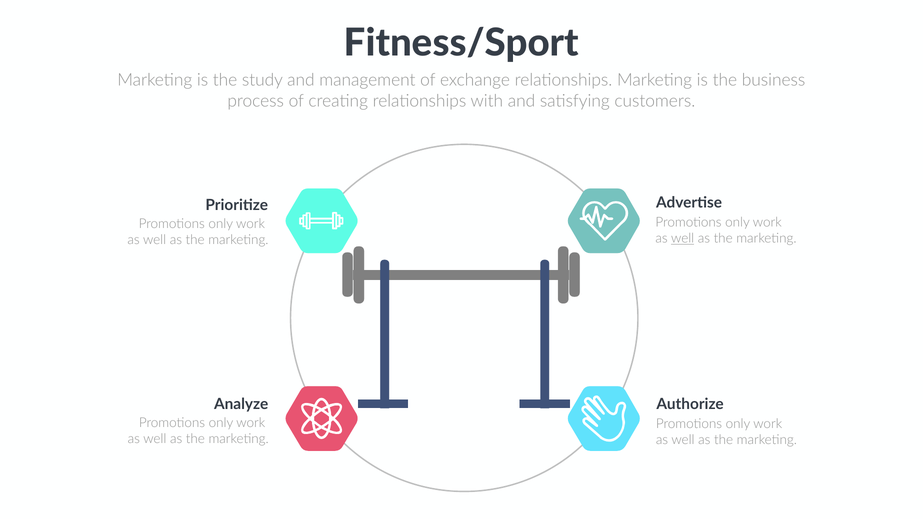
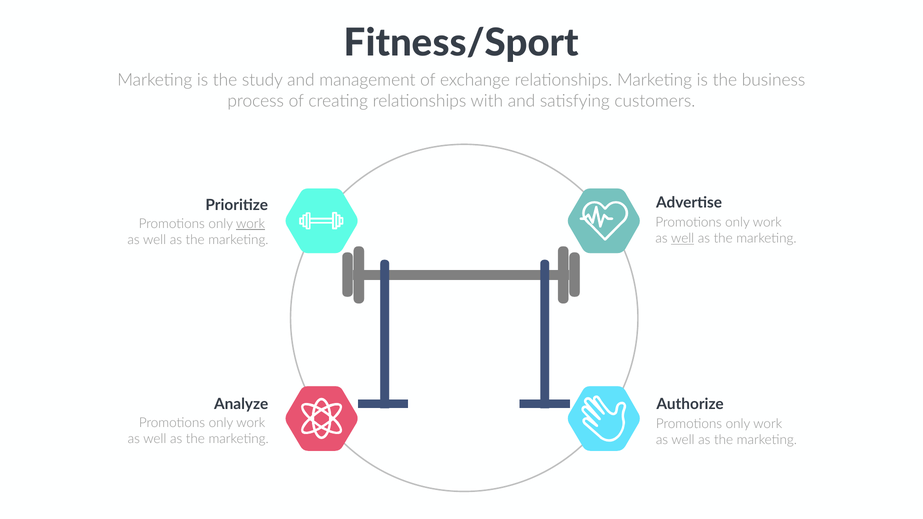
work at (251, 224) underline: none -> present
